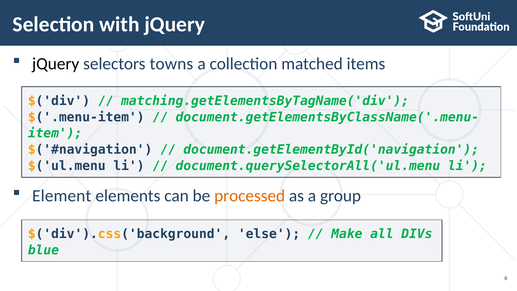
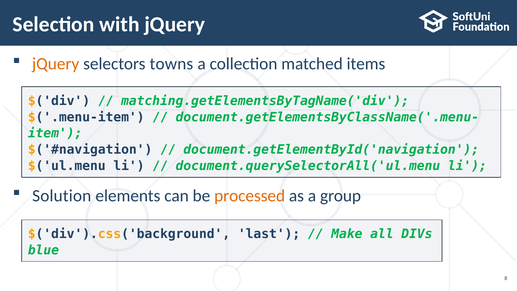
jQuery at (56, 64) colour: black -> orange
Element: Element -> Solution
else: else -> last
